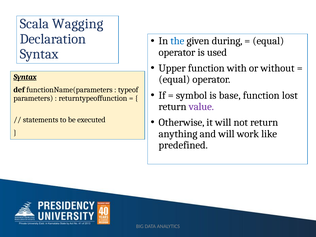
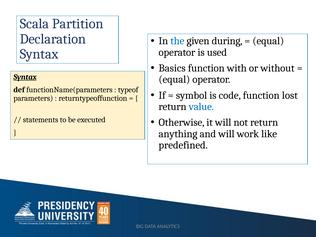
Wagging: Wagging -> Partition
Upper: Upper -> Basics
base: base -> code
value colour: purple -> blue
